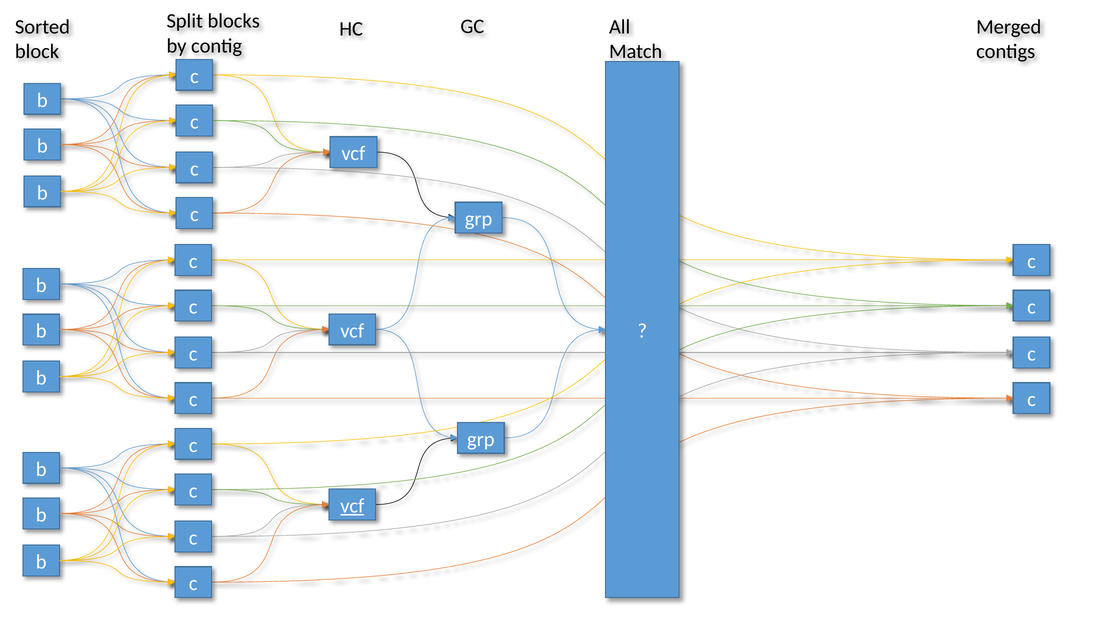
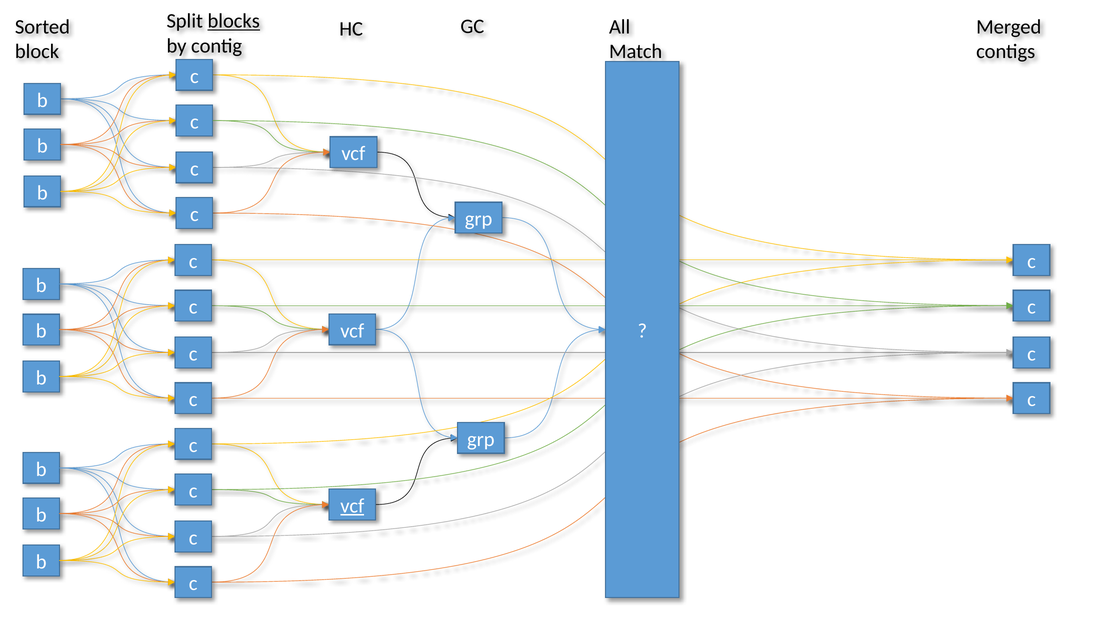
blocks underline: none -> present
